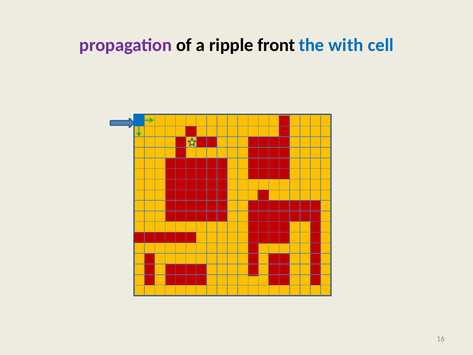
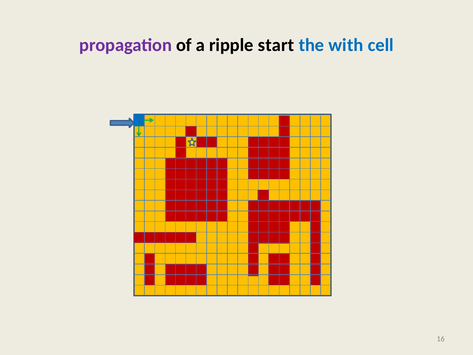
front: front -> start
